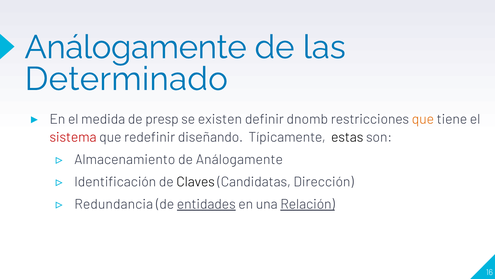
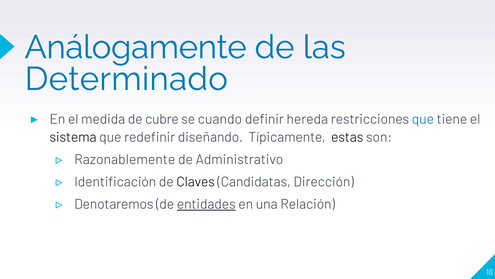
presp: presp -> cubre
existen: existen -> cuando
dnomb: dnomb -> hereda
que at (423, 119) colour: orange -> blue
sistema colour: red -> black
Almacenamiento: Almacenamiento -> Razonablemente
de Análogamente: Análogamente -> Administrativo
Redundancia: Redundancia -> Denotaremos
Relación underline: present -> none
